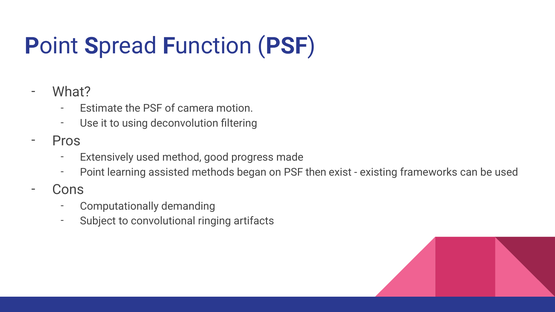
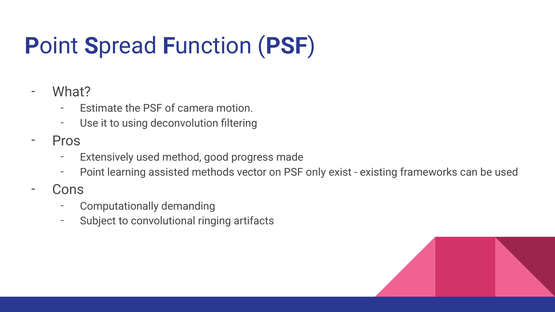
began: began -> vector
then: then -> only
